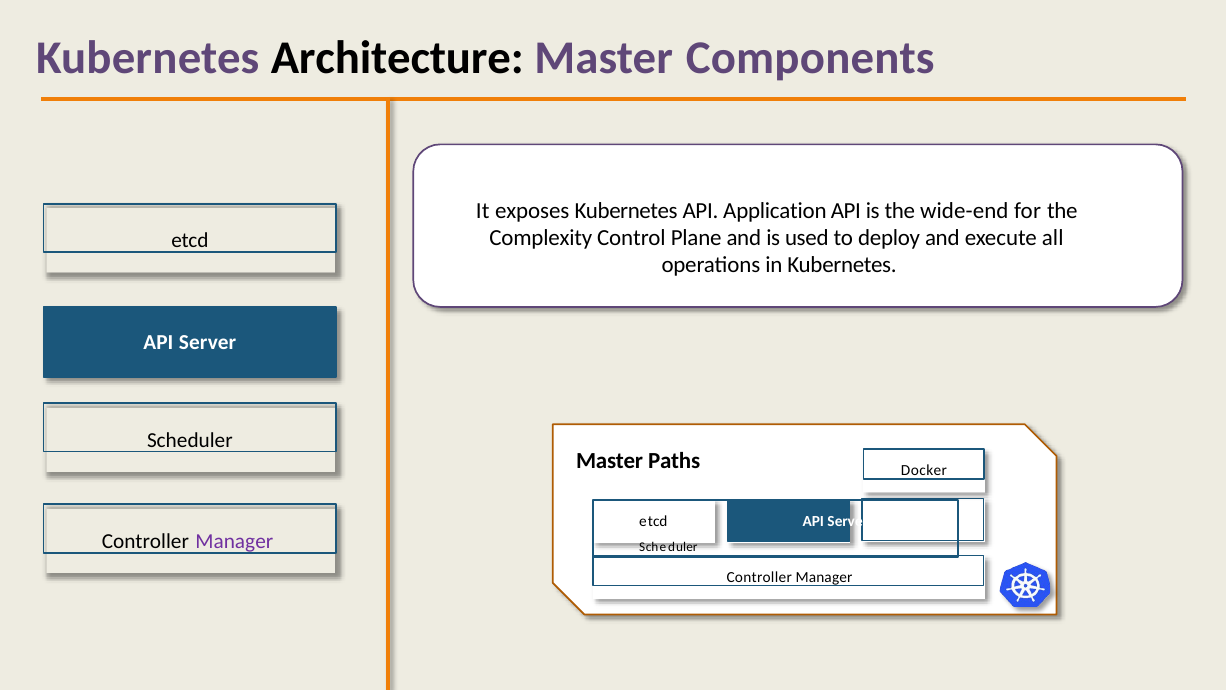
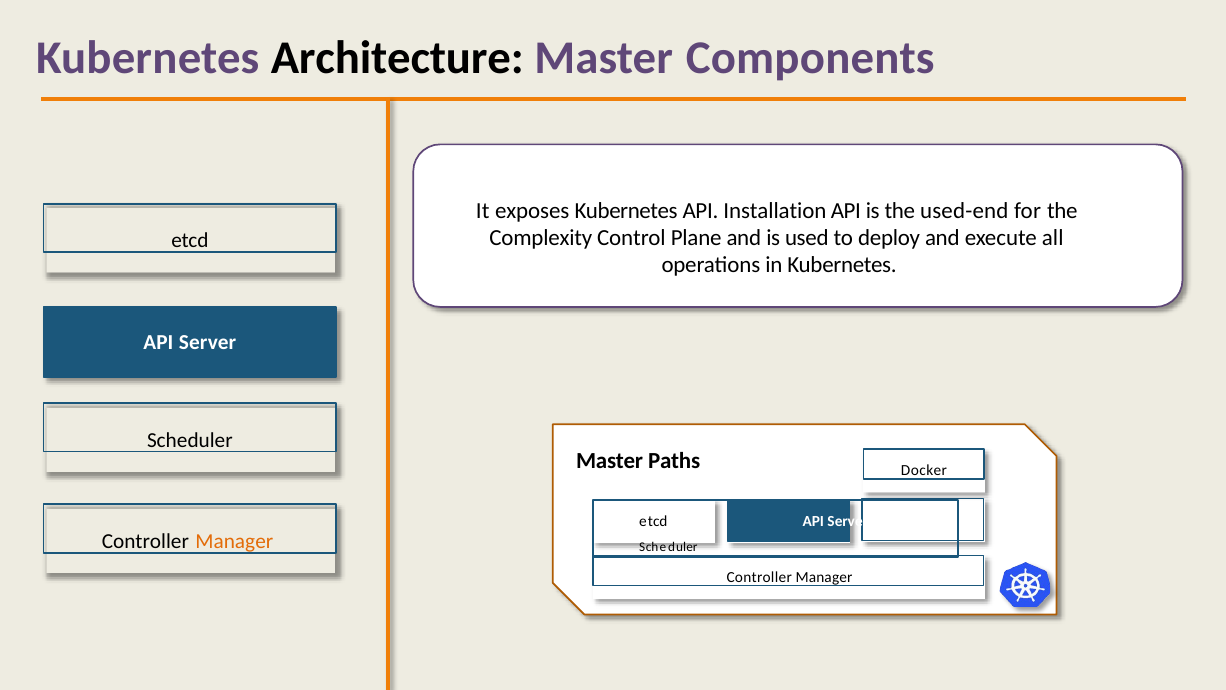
Application: Application -> Installation
wide-end: wide-end -> used-end
Manager at (234, 541) colour: purple -> orange
